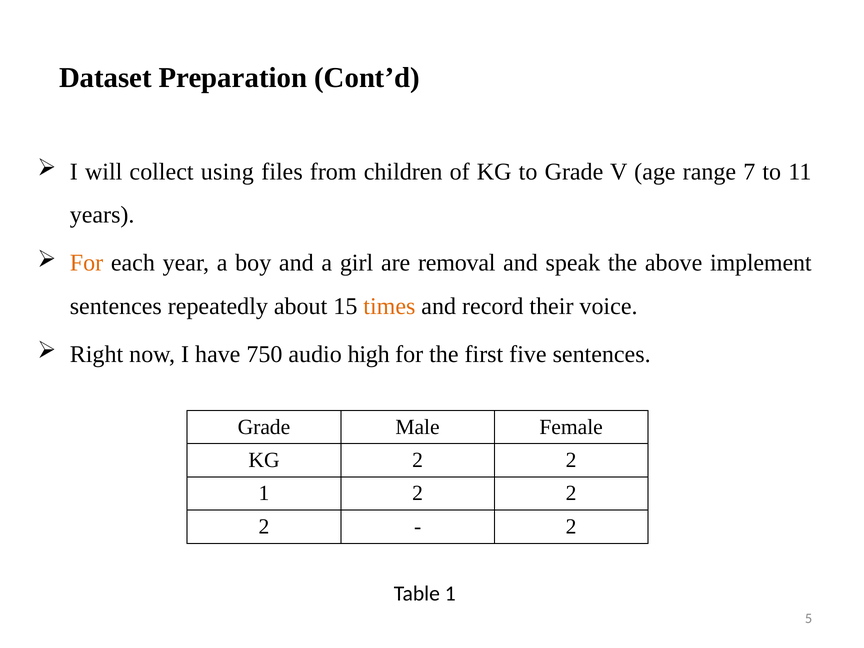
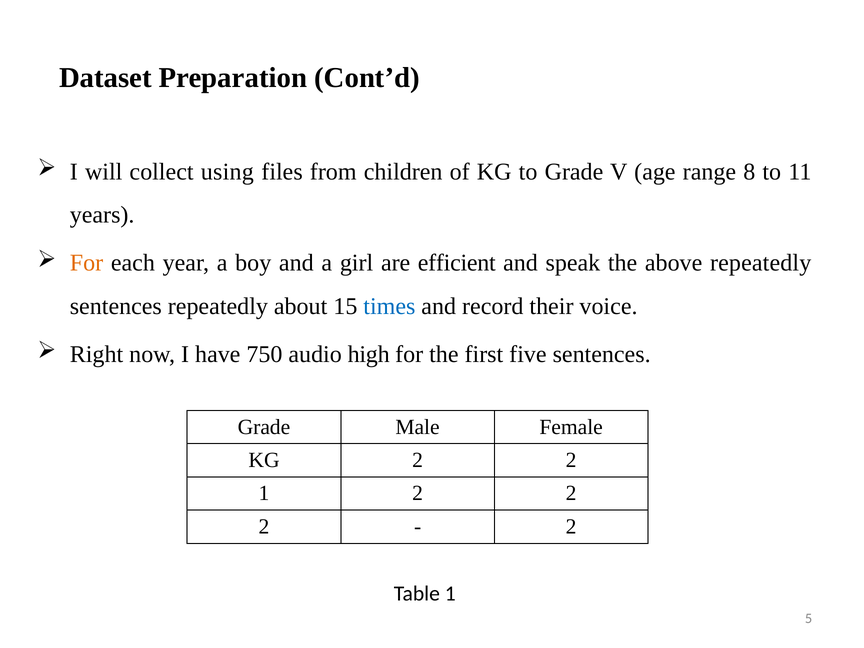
7: 7 -> 8
removal: removal -> efficient
above implement: implement -> repeatedly
times colour: orange -> blue
